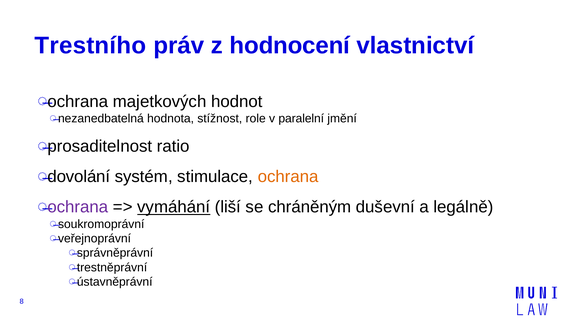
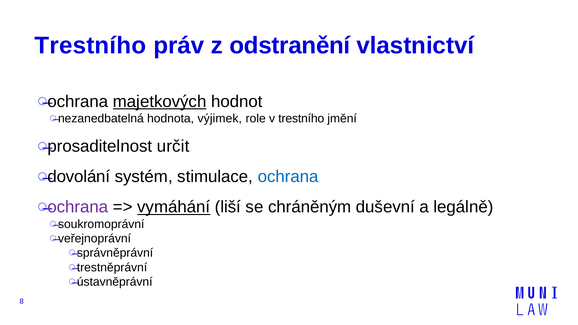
hodnocení: hodnocení -> odstranění
majetkových underline: none -> present
stížnost: stížnost -> výjimek
v paralelní: paralelní -> trestního
ratio: ratio -> určit
ochrana at (288, 177) colour: orange -> blue
